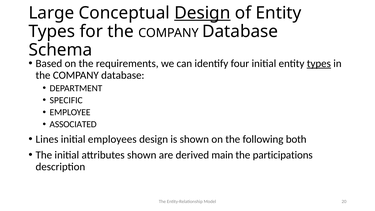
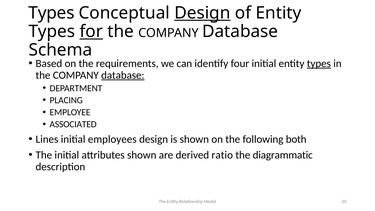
Large at (51, 13): Large -> Types
for underline: none -> present
database at (123, 75) underline: none -> present
SPECIFIC: SPECIFIC -> PLACING
main: main -> ratio
participations: participations -> diagrammatic
